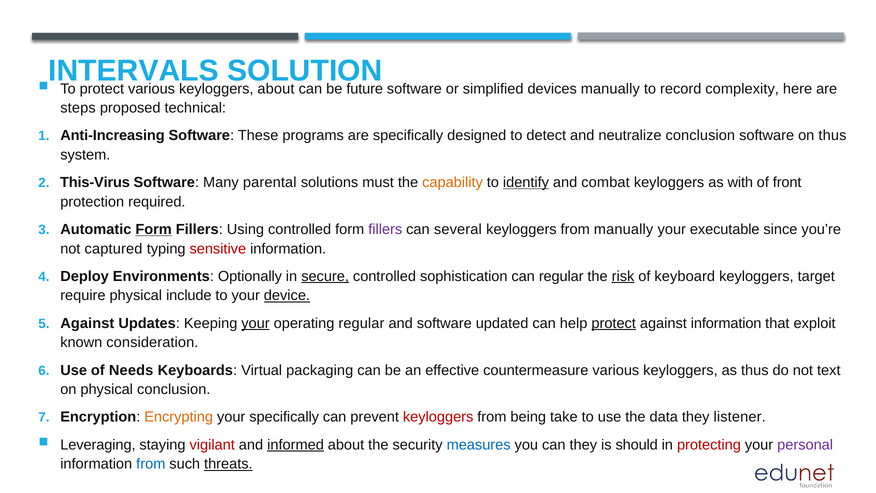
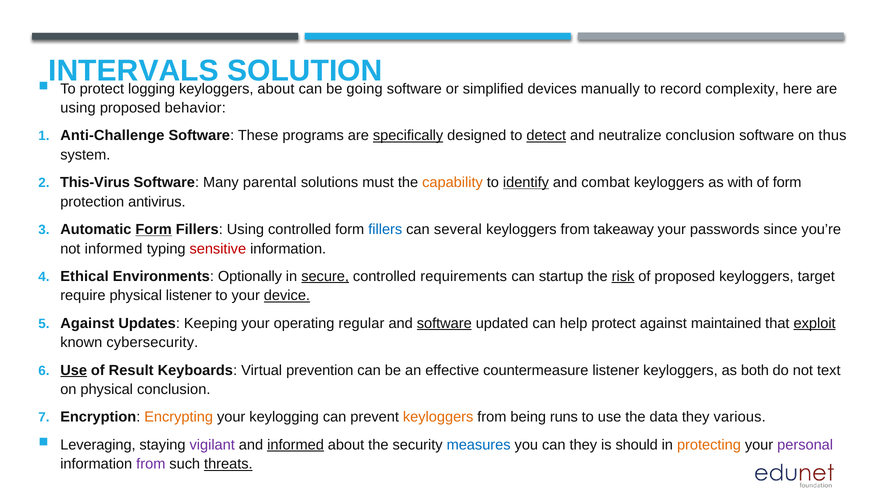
protect various: various -> logging
future: future -> going
steps at (78, 108): steps -> using
technical: technical -> behavior
Anti-Increasing: Anti-Increasing -> Anti-Challenge
specifically at (408, 136) underline: none -> present
detect underline: none -> present
of front: front -> form
required: required -> antivirus
fillers at (385, 229) colour: purple -> blue
from manually: manually -> takeaway
executable: executable -> passwords
not captured: captured -> informed
Deploy: Deploy -> Ethical
sophistication: sophistication -> requirements
can regular: regular -> startup
of keyboard: keyboard -> proposed
physical include: include -> listener
your at (256, 323) underline: present -> none
software at (444, 323) underline: none -> present
protect at (614, 323) underline: present -> none
against information: information -> maintained
exploit underline: none -> present
consideration: consideration -> cybersecurity
Use at (74, 370) underline: none -> present
Needs: Needs -> Result
packaging: packaging -> prevention
countermeasure various: various -> listener
as thus: thus -> both
your specifically: specifically -> keylogging
keyloggers at (438, 417) colour: red -> orange
take: take -> runs
listener: listener -> various
vigilant colour: red -> purple
protecting colour: red -> orange
from at (151, 464) colour: blue -> purple
